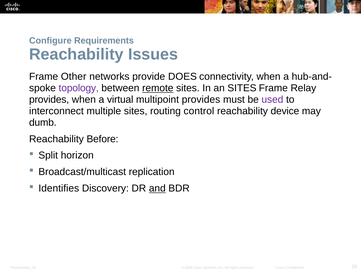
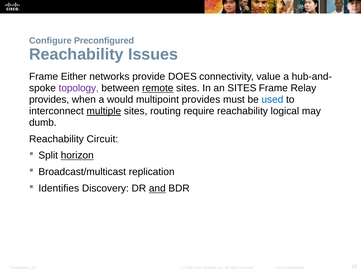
Requirements: Requirements -> Preconfigured
Other: Other -> Either
connectivity when: when -> value
virtual: virtual -> would
used colour: purple -> blue
multiple underline: none -> present
control: control -> require
device: device -> logical
Before: Before -> Circuit
horizon underline: none -> present
